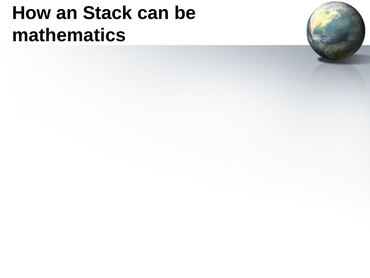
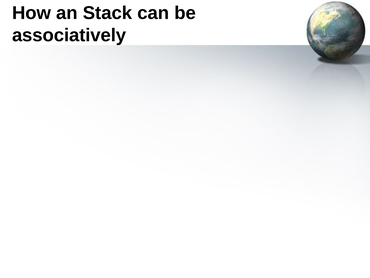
mathematics: mathematics -> associatively
